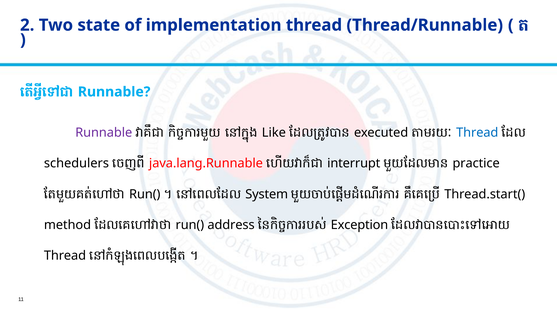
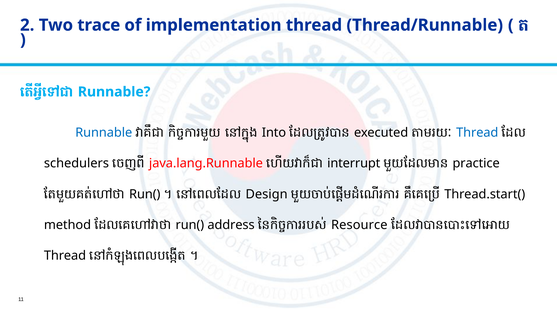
state: state -> trace
Runnable at (104, 132) colour: purple -> blue
Like: Like -> Into
System: System -> Design
Exception: Exception -> Resource
